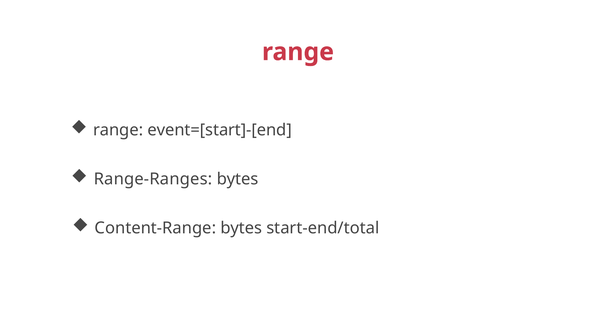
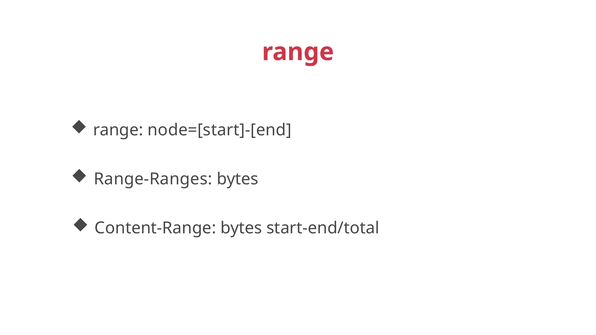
event=[start]-[end: event=[start]-[end -> node=[start]-[end
